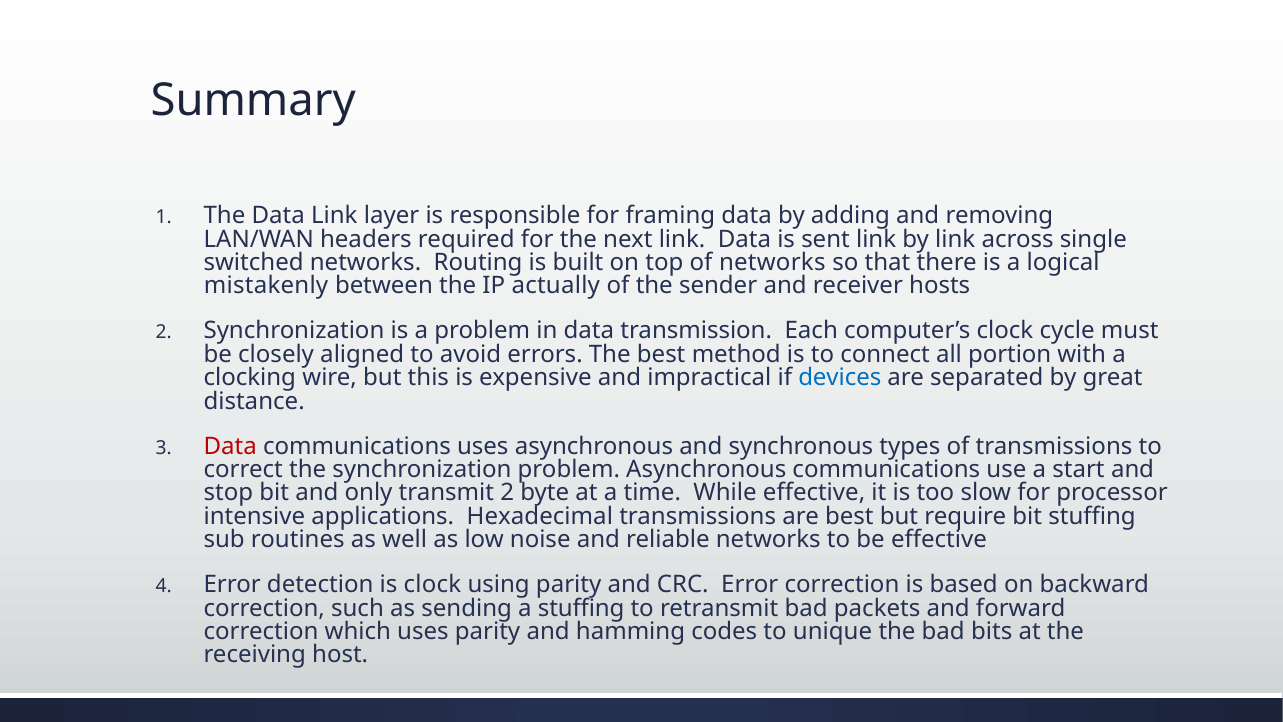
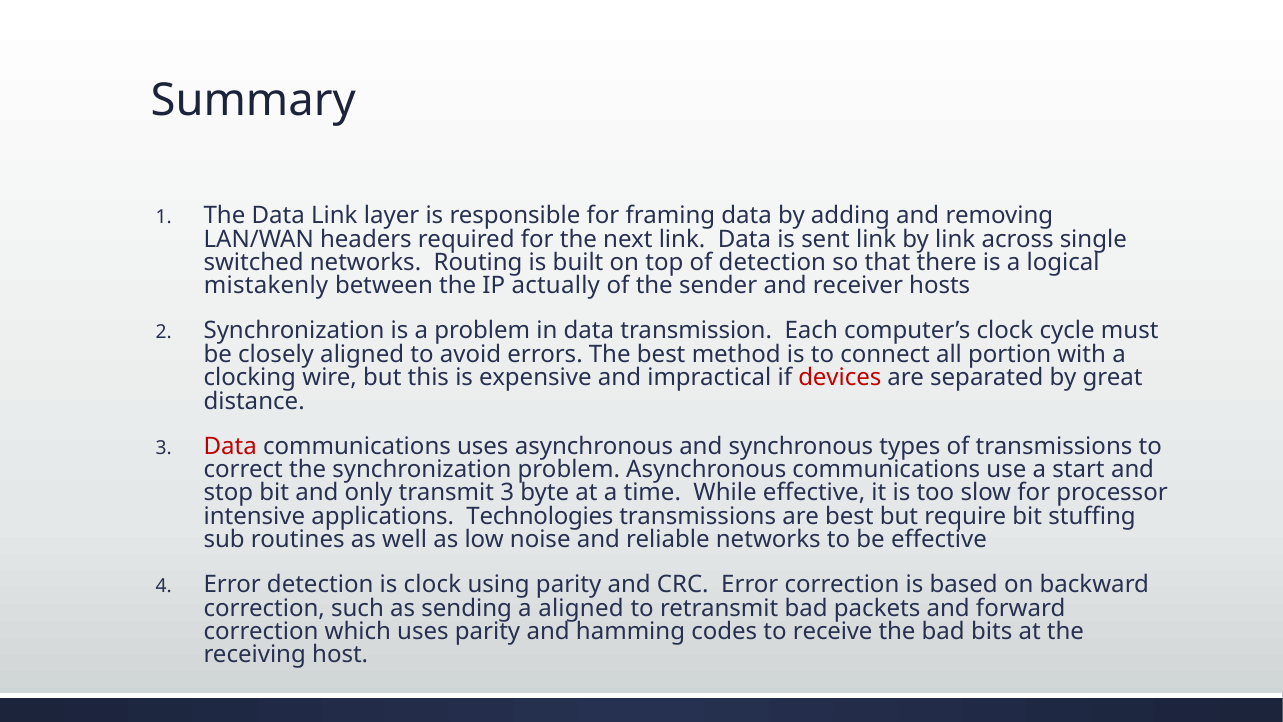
of networks: networks -> detection
devices colour: blue -> red
transmit 2: 2 -> 3
Hexadecimal: Hexadecimal -> Technologies
a stuffing: stuffing -> aligned
unique: unique -> receive
